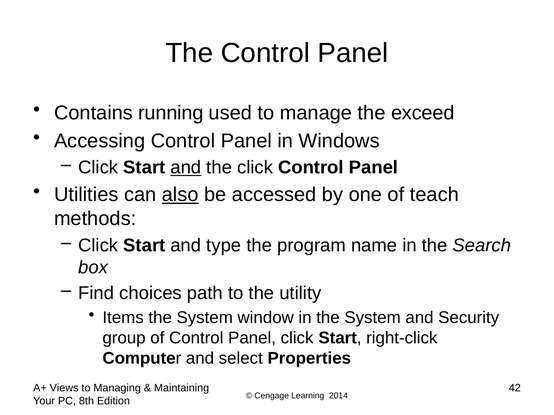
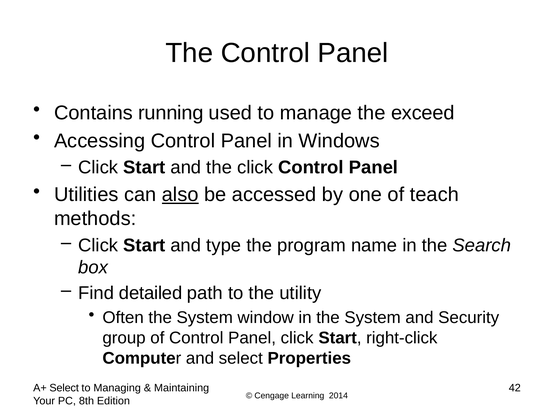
and at (186, 168) underline: present -> none
choices: choices -> detailed
Items: Items -> Often
A+ Views: Views -> Select
